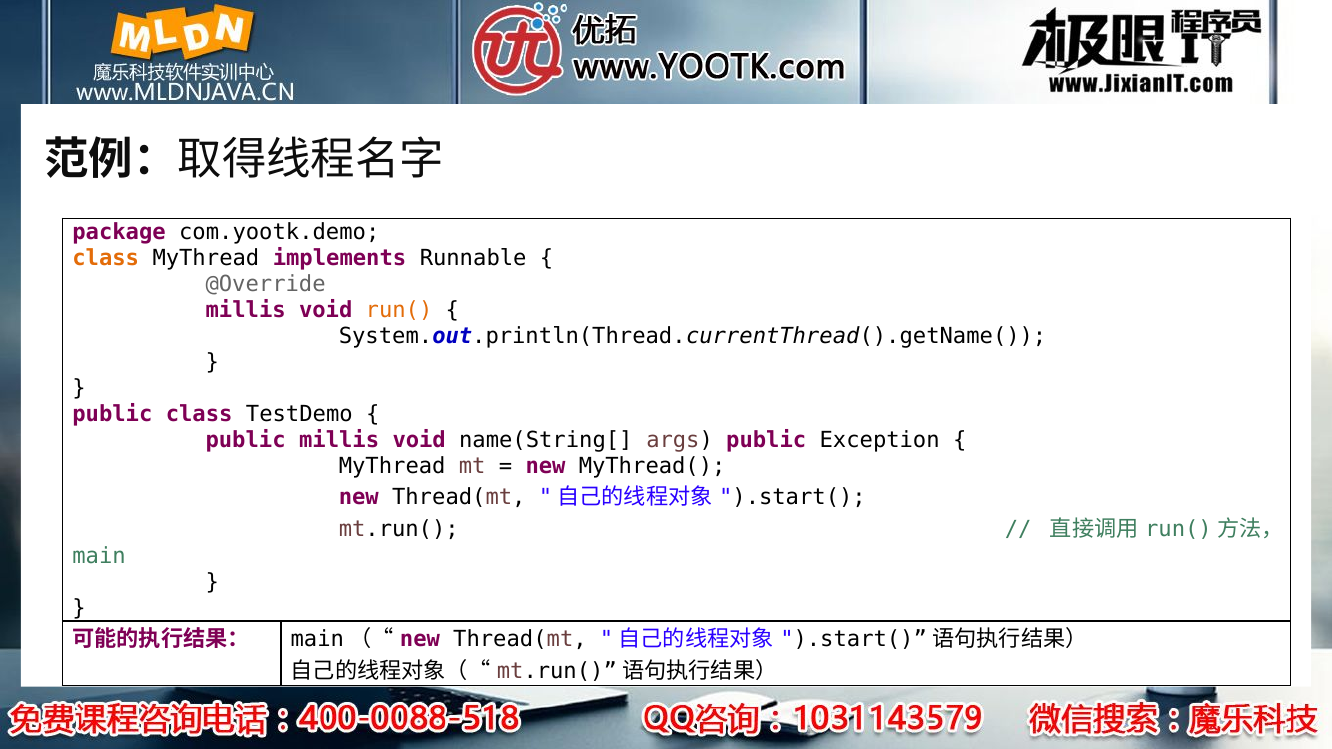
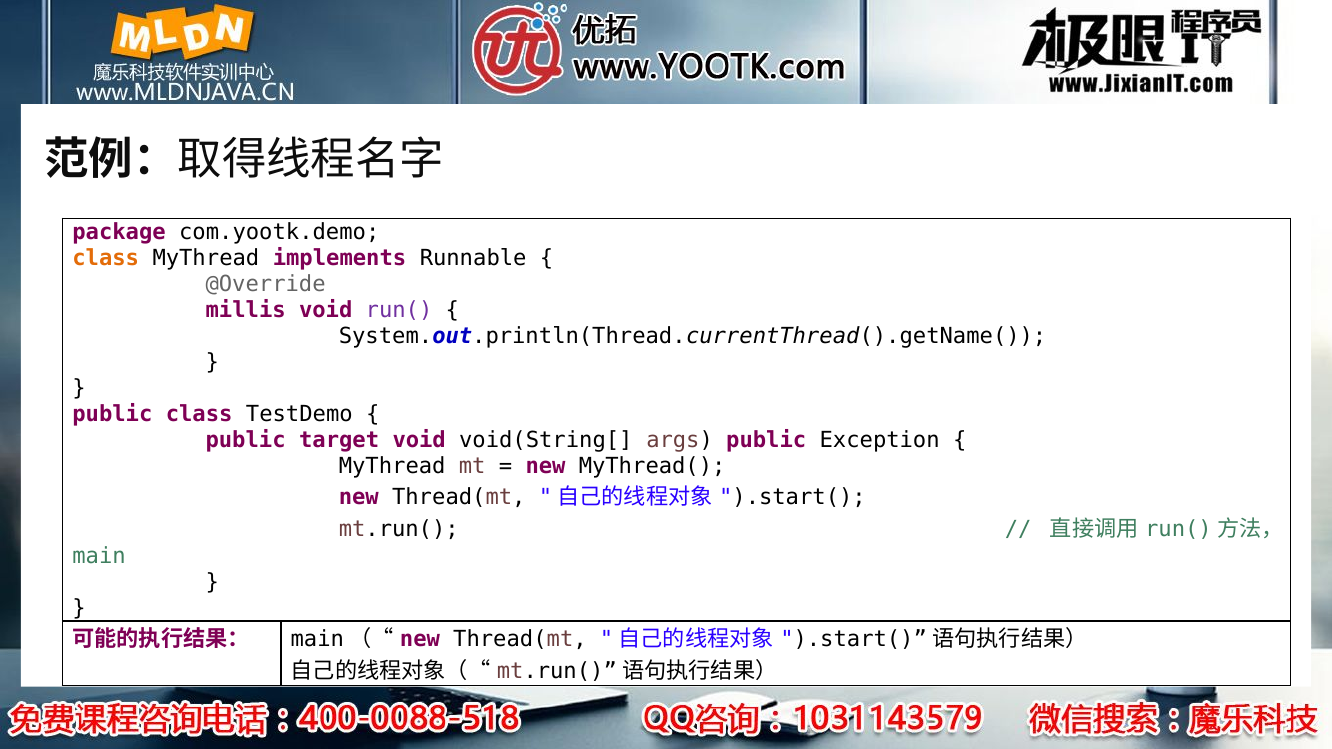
run( colour: orange -> purple
public millis: millis -> target
name(String[: name(String[ -> void(String[
